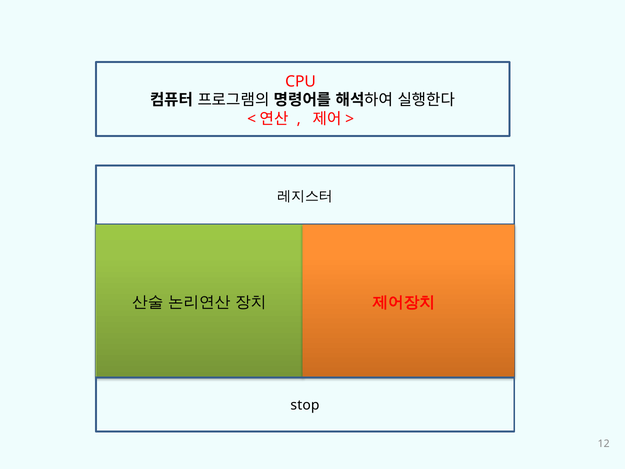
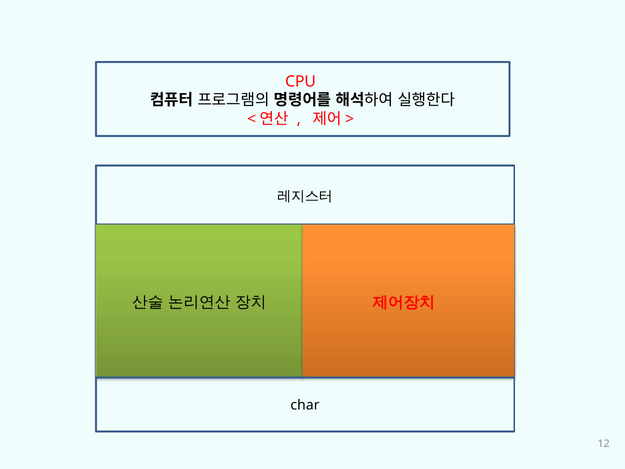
stop: stop -> char
